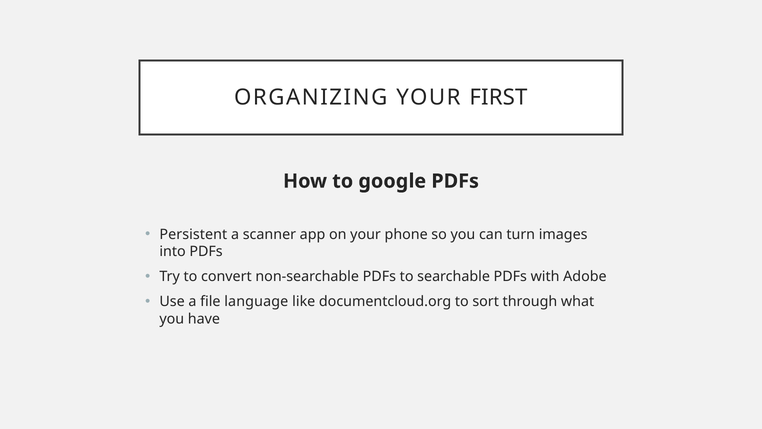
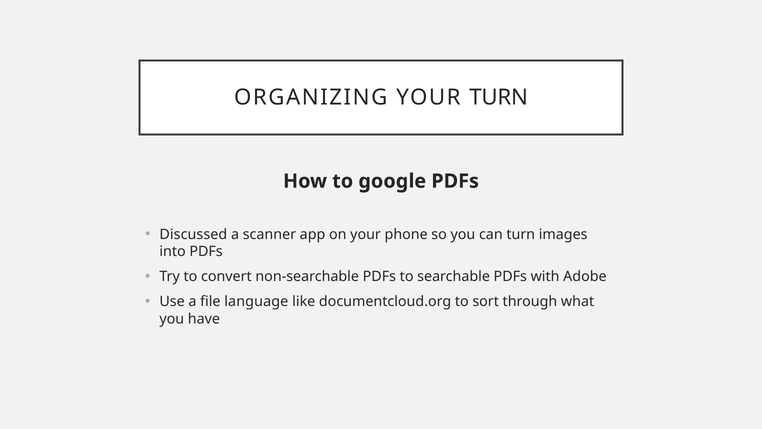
YOUR FIRST: FIRST -> TURN
Persistent: Persistent -> Discussed
